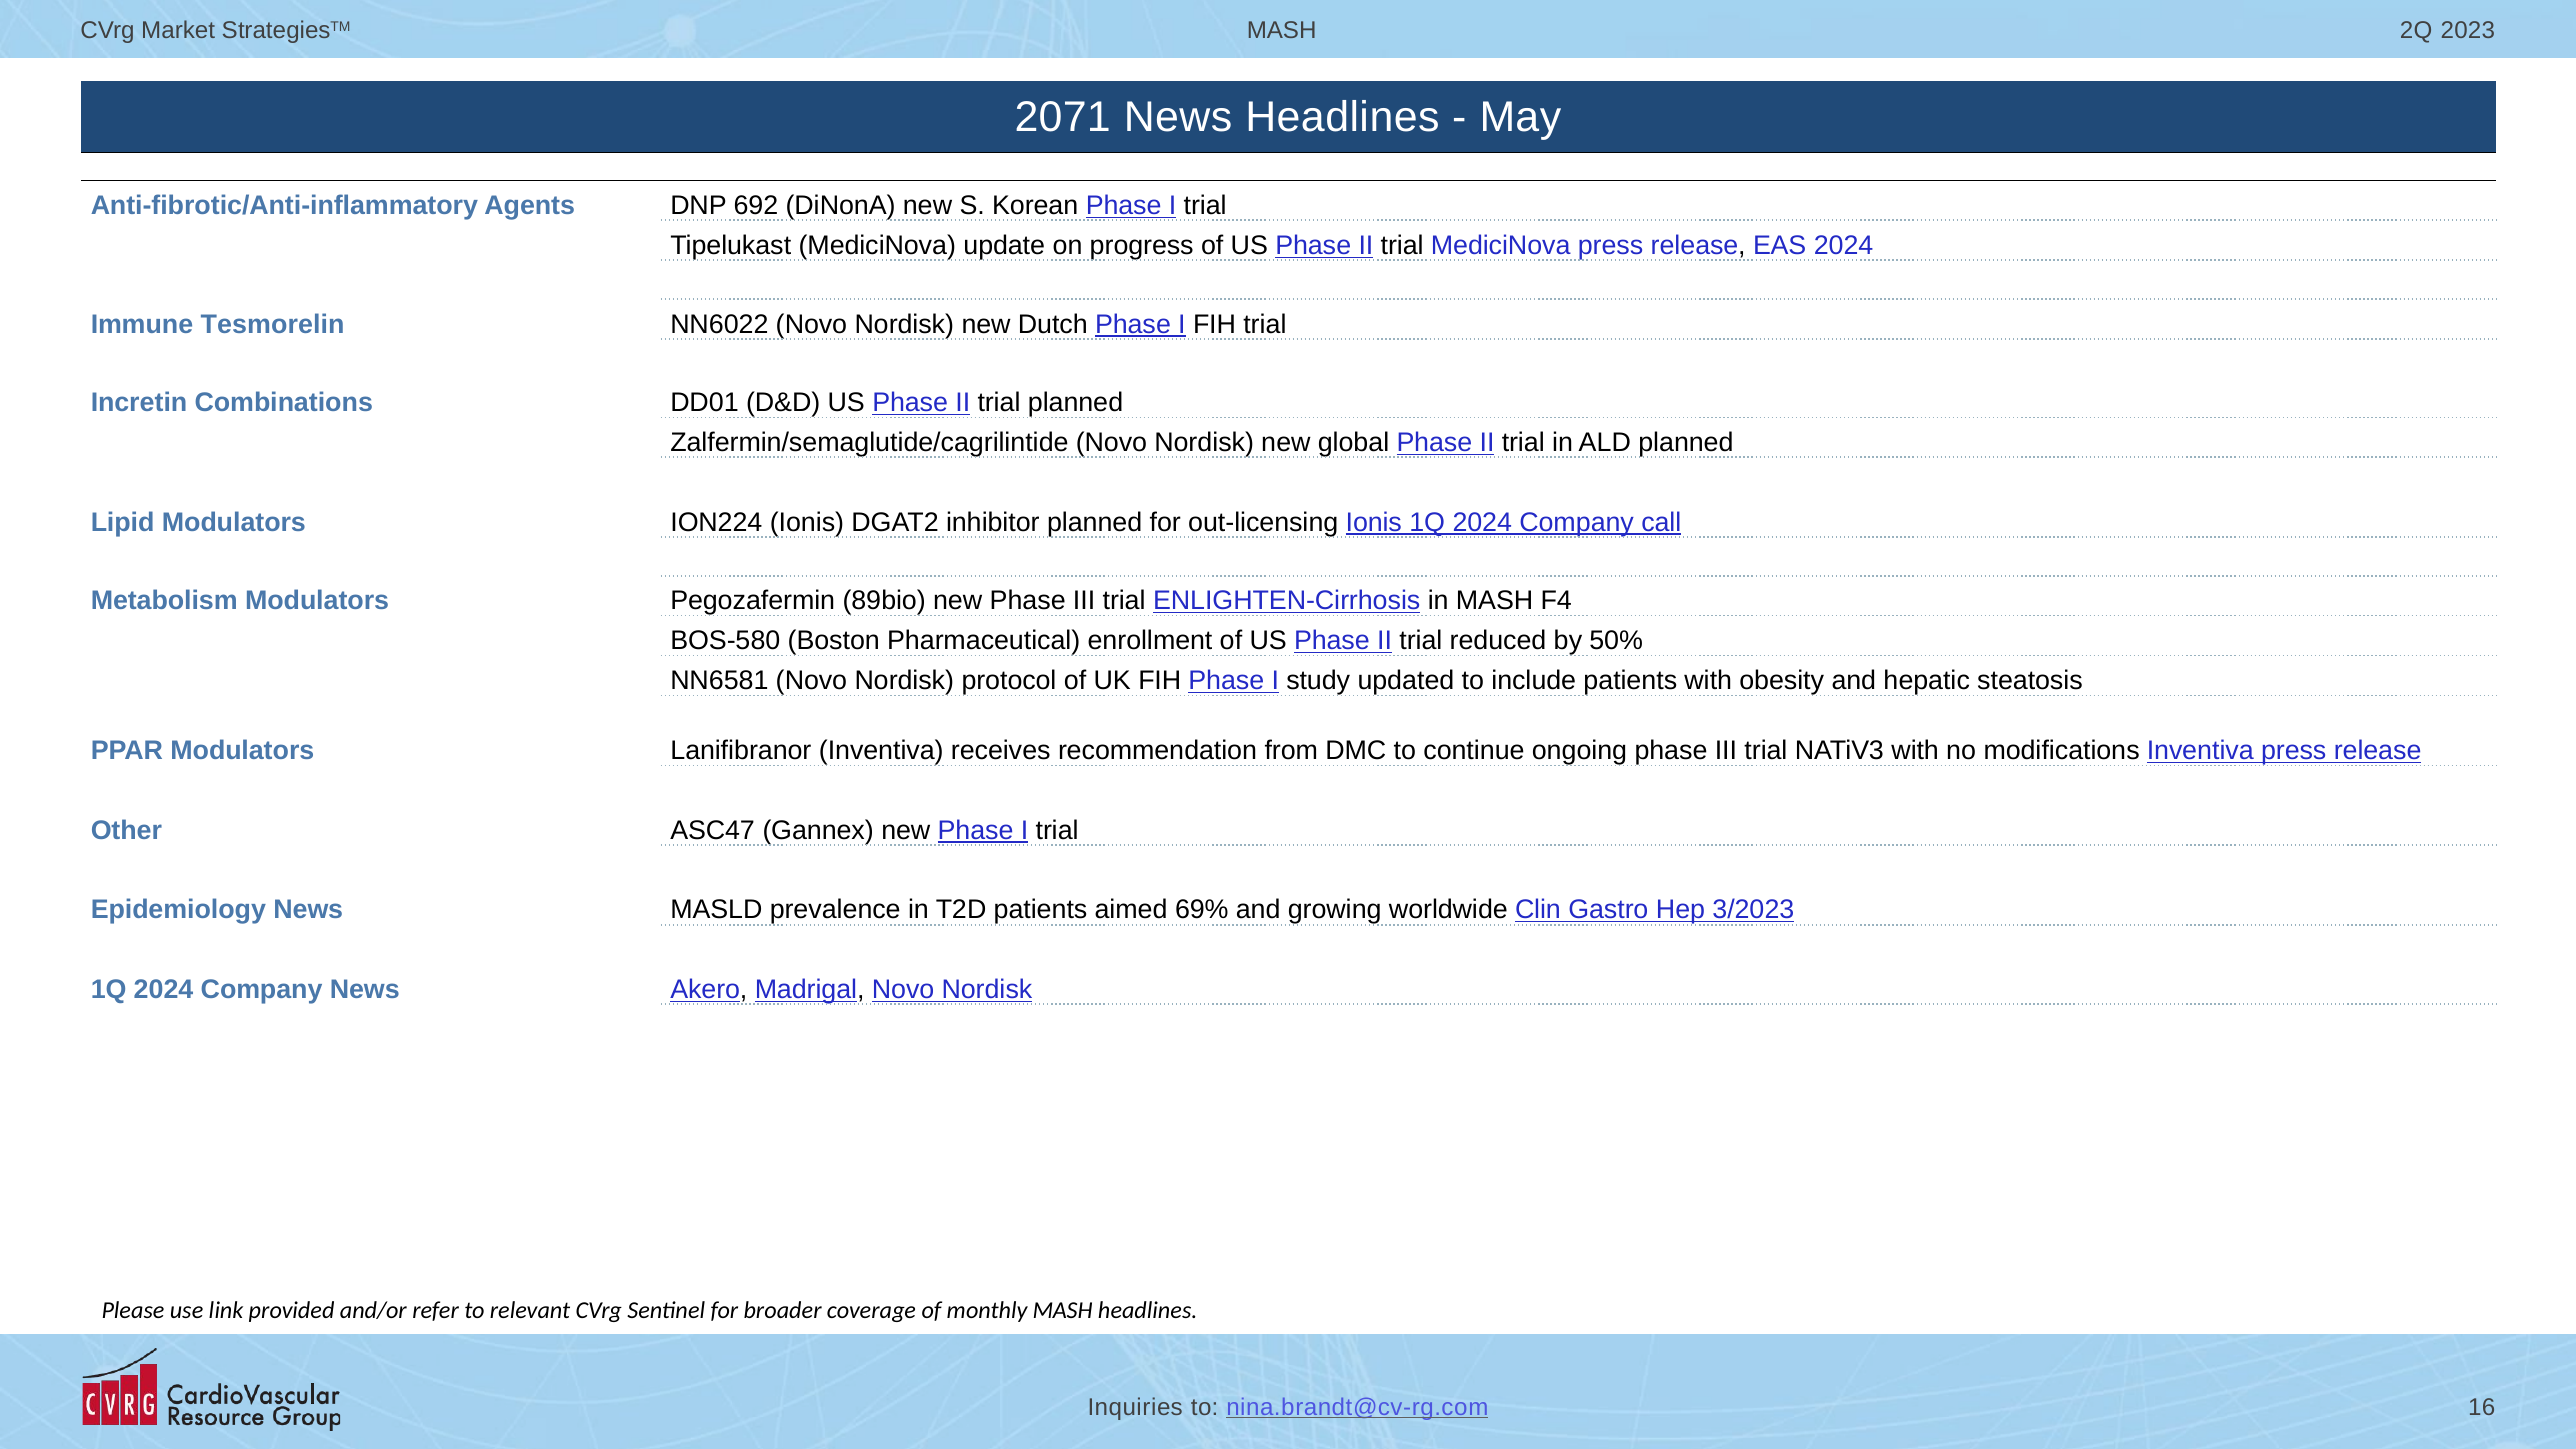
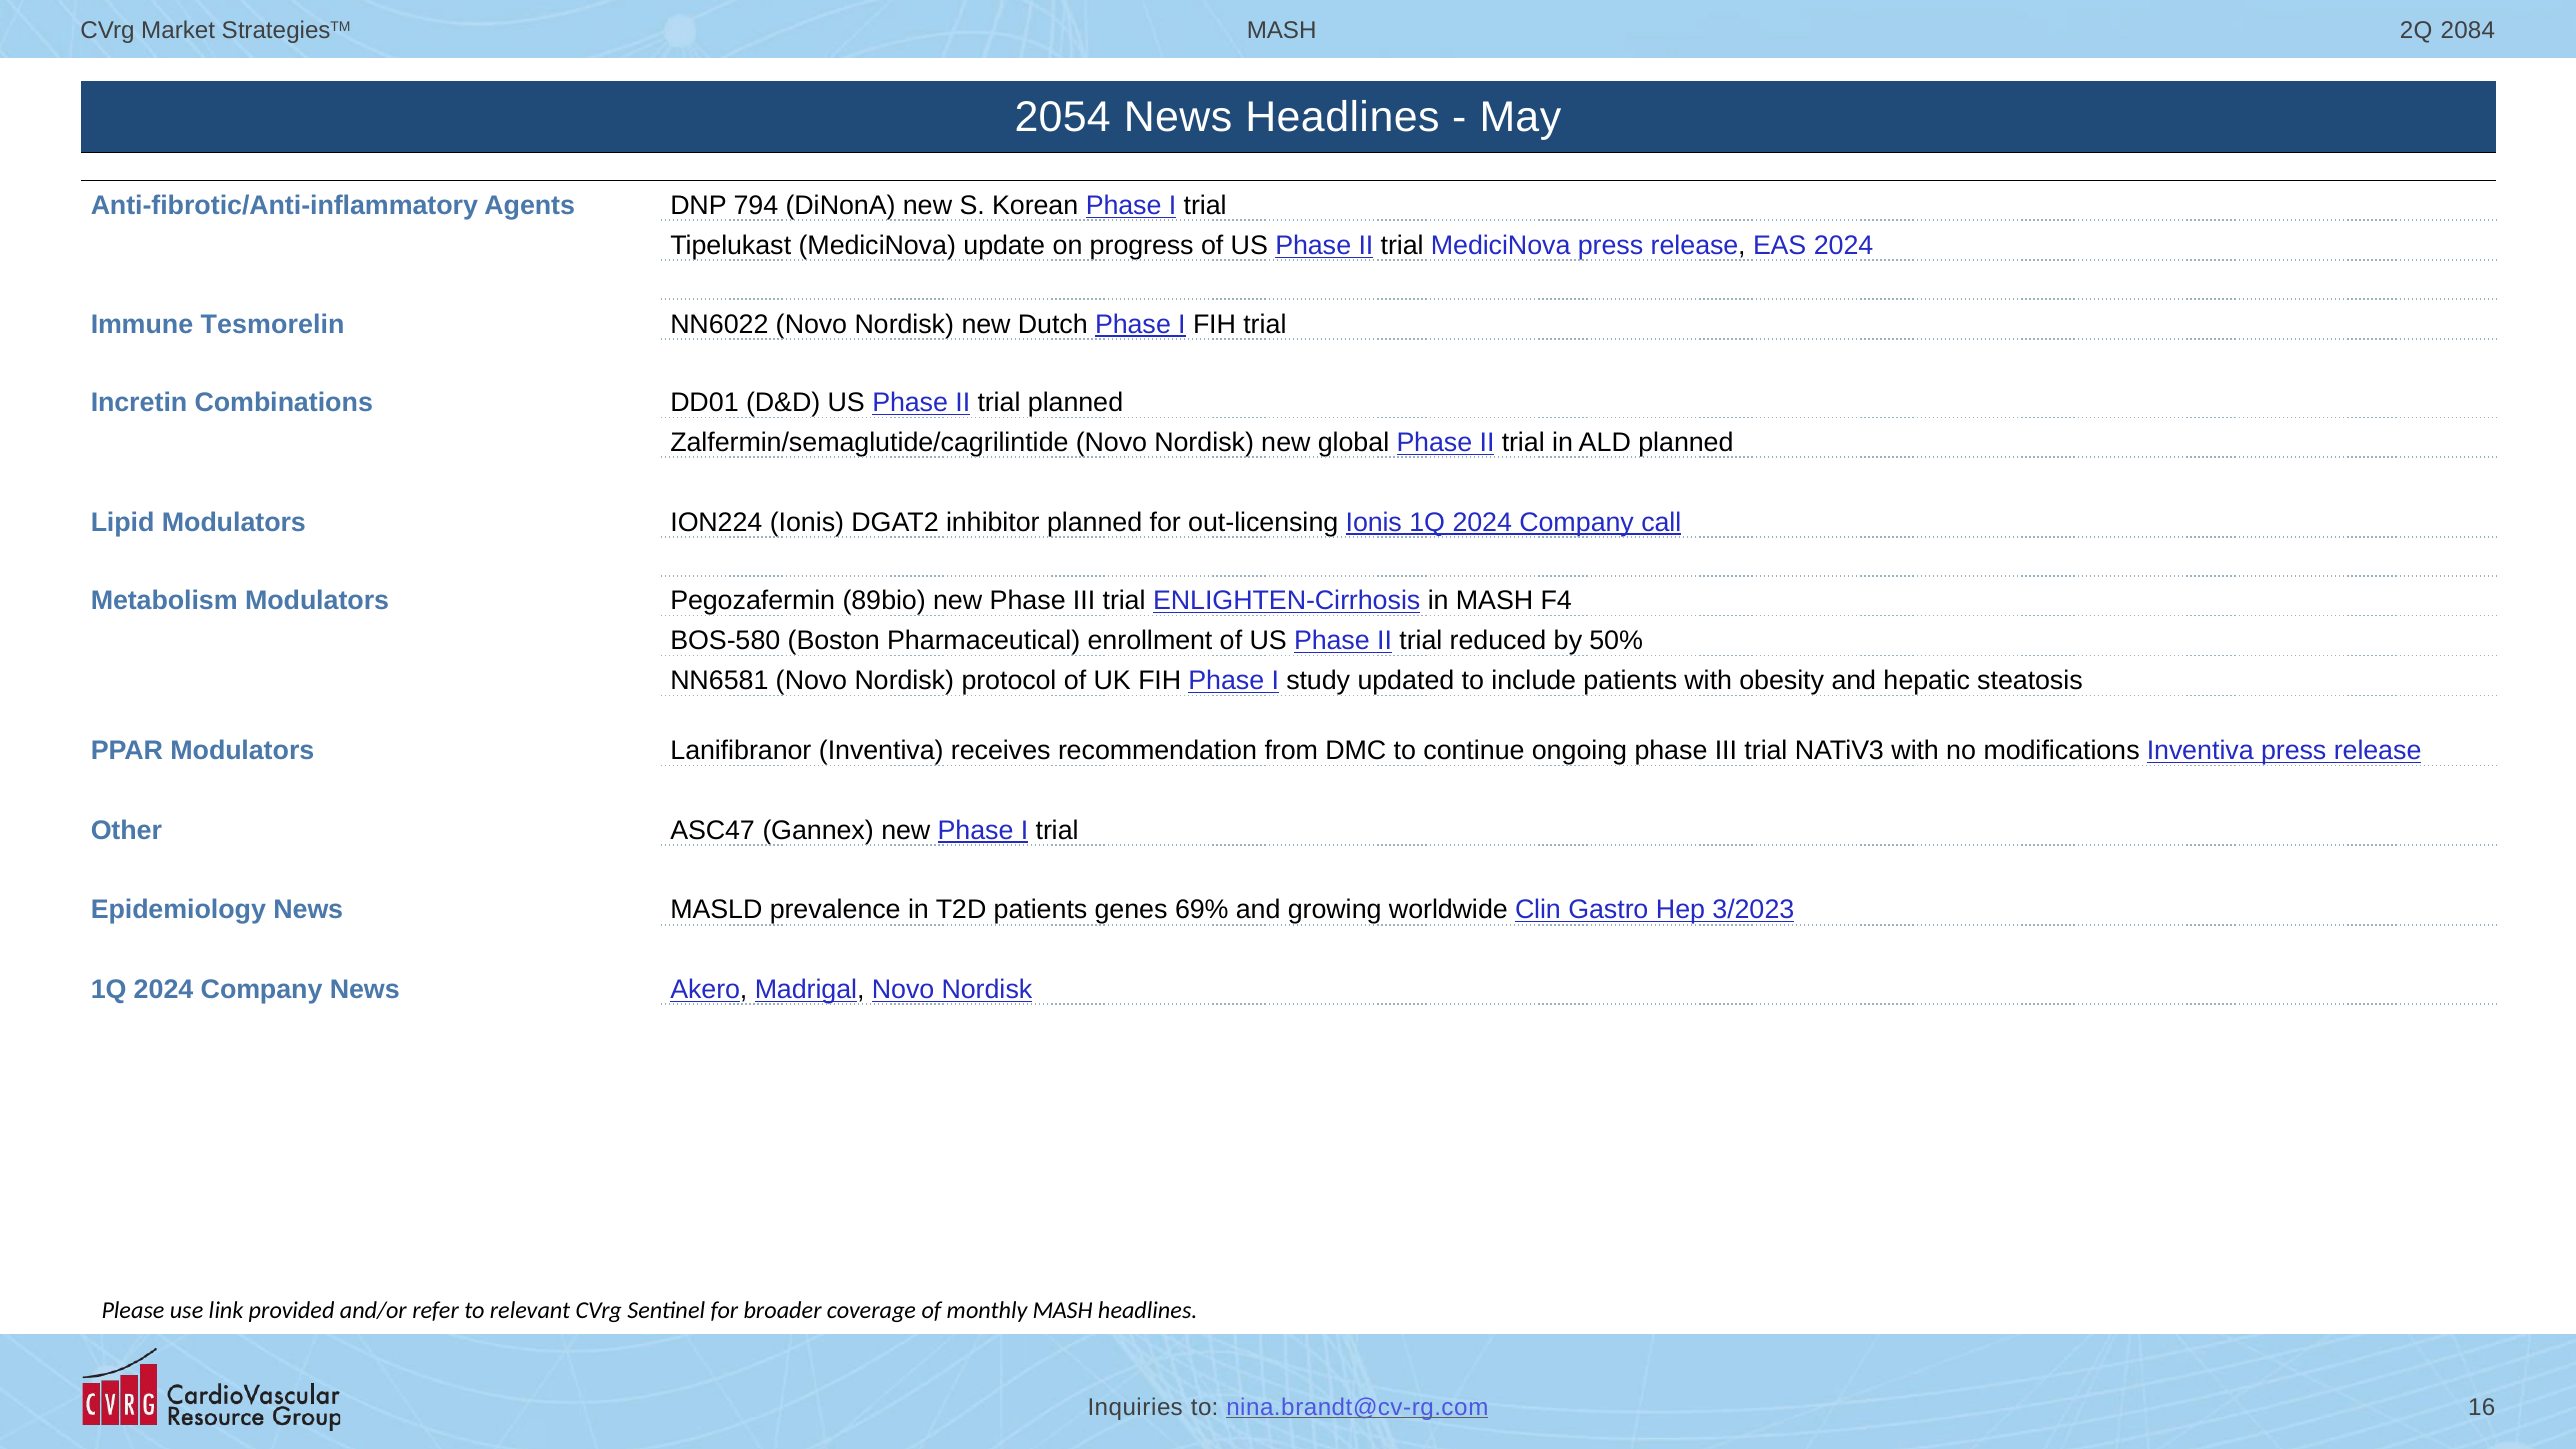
2023: 2023 -> 2084
2071: 2071 -> 2054
692: 692 -> 794
aimed: aimed -> genes
